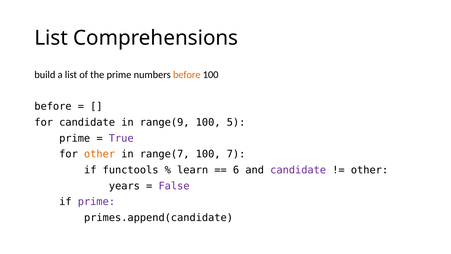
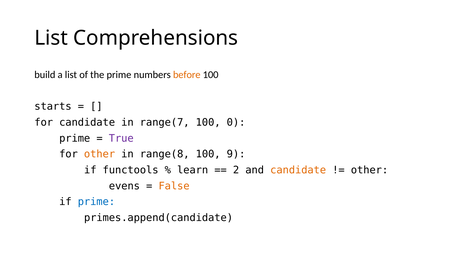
before at (53, 106): before -> starts
range(9: range(9 -> range(7
5: 5 -> 0
range(7: range(7 -> range(8
7: 7 -> 9
6: 6 -> 2
candidate at (298, 170) colour: purple -> orange
years: years -> evens
False colour: purple -> orange
prime at (96, 202) colour: purple -> blue
